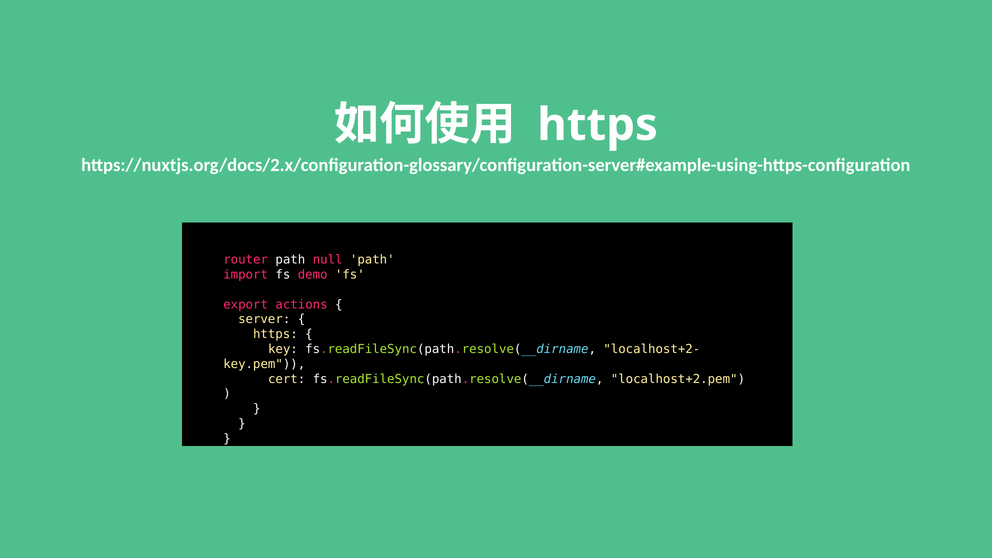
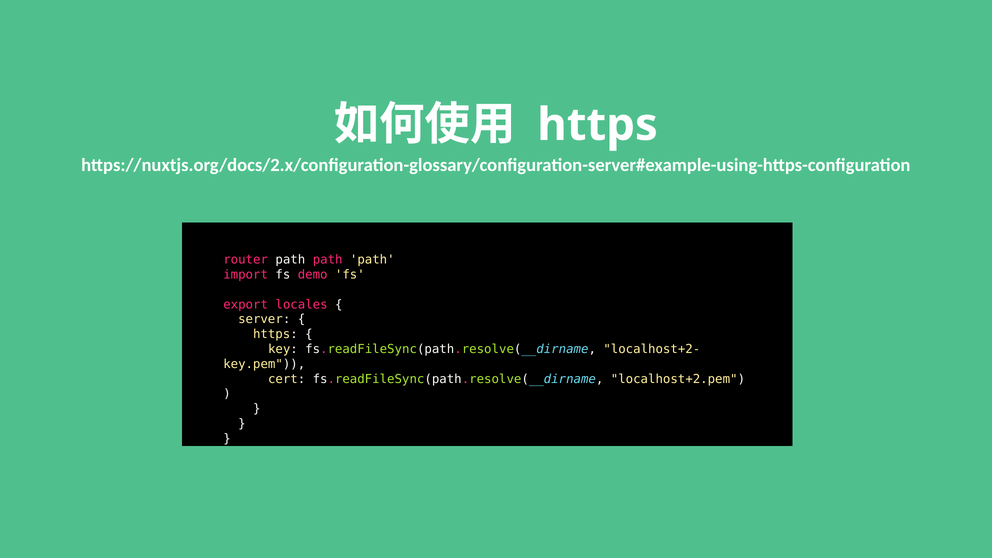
null at (328, 260): null -> path
actions: actions -> locales
